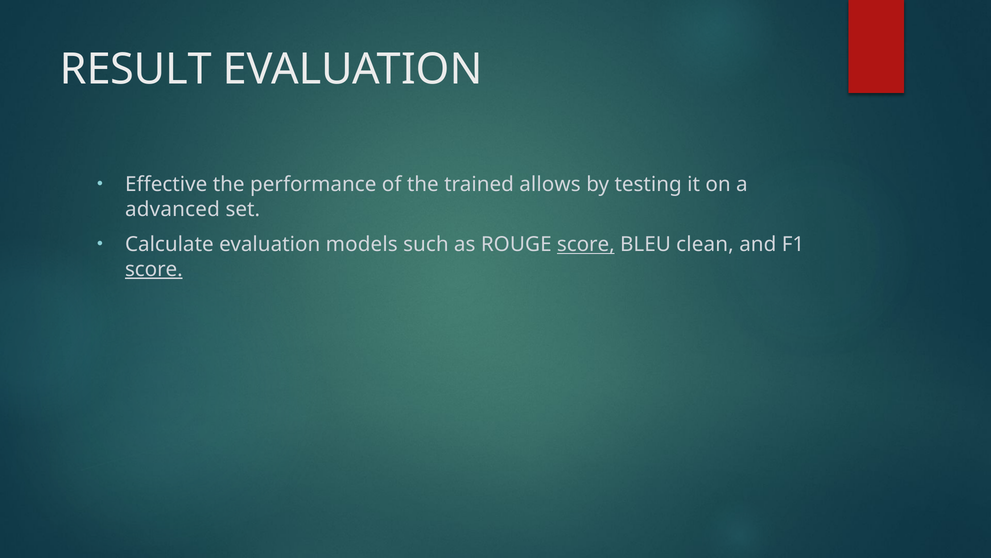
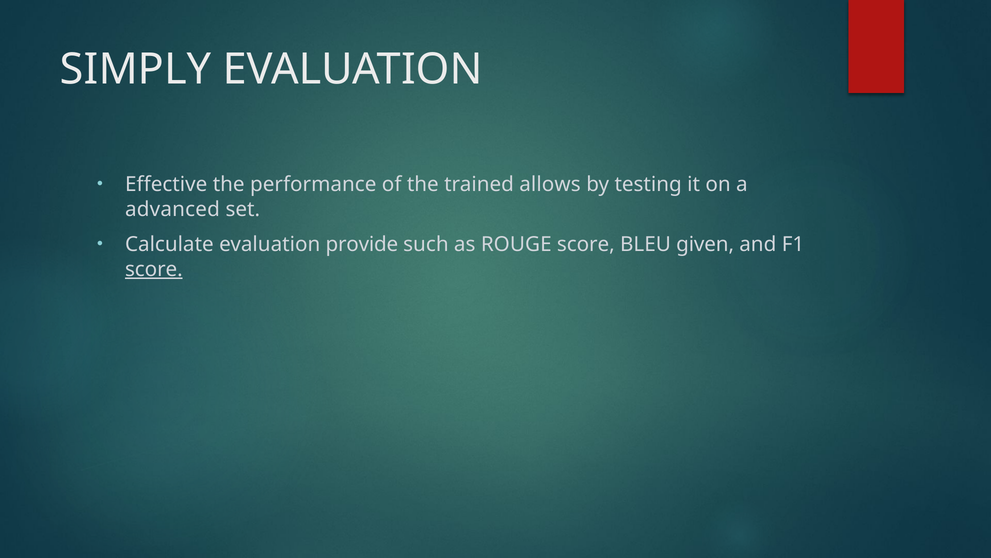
RESULT: RESULT -> SIMPLY
models: models -> provide
score at (586, 244) underline: present -> none
clean: clean -> given
